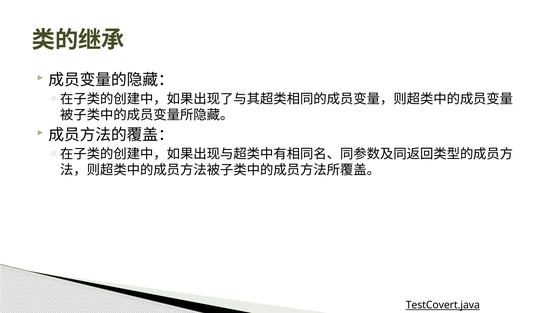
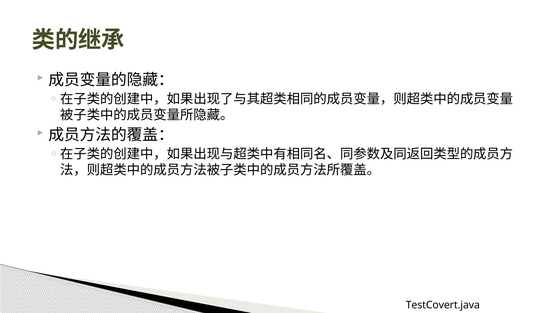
TestCovert.java underline: present -> none
